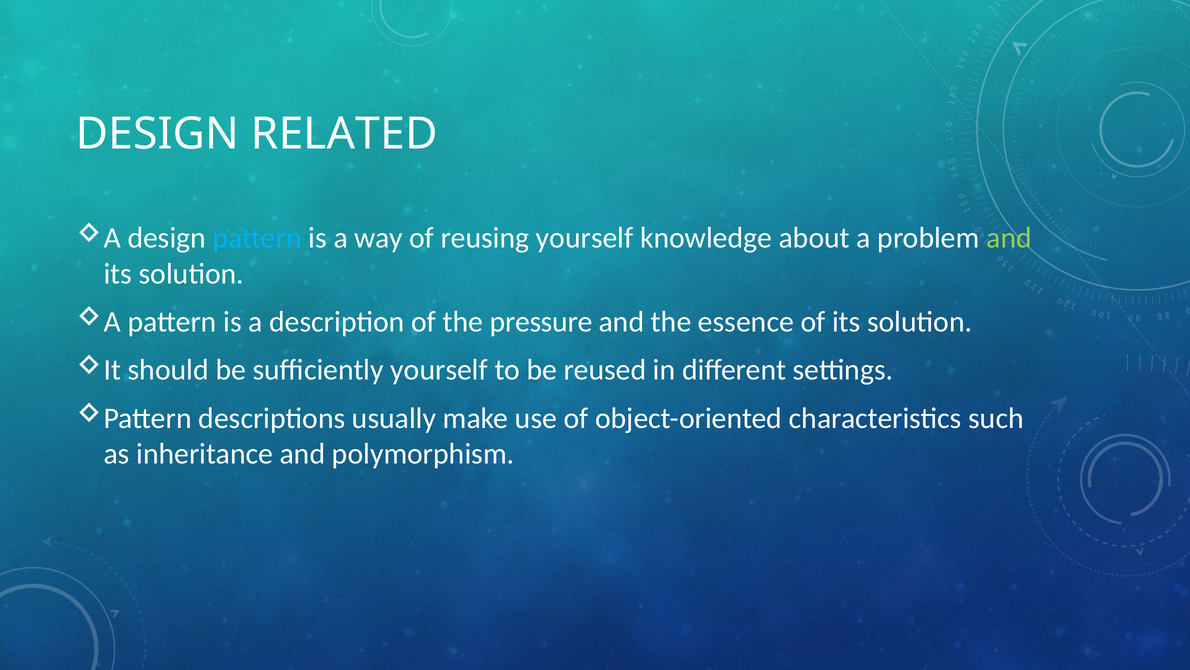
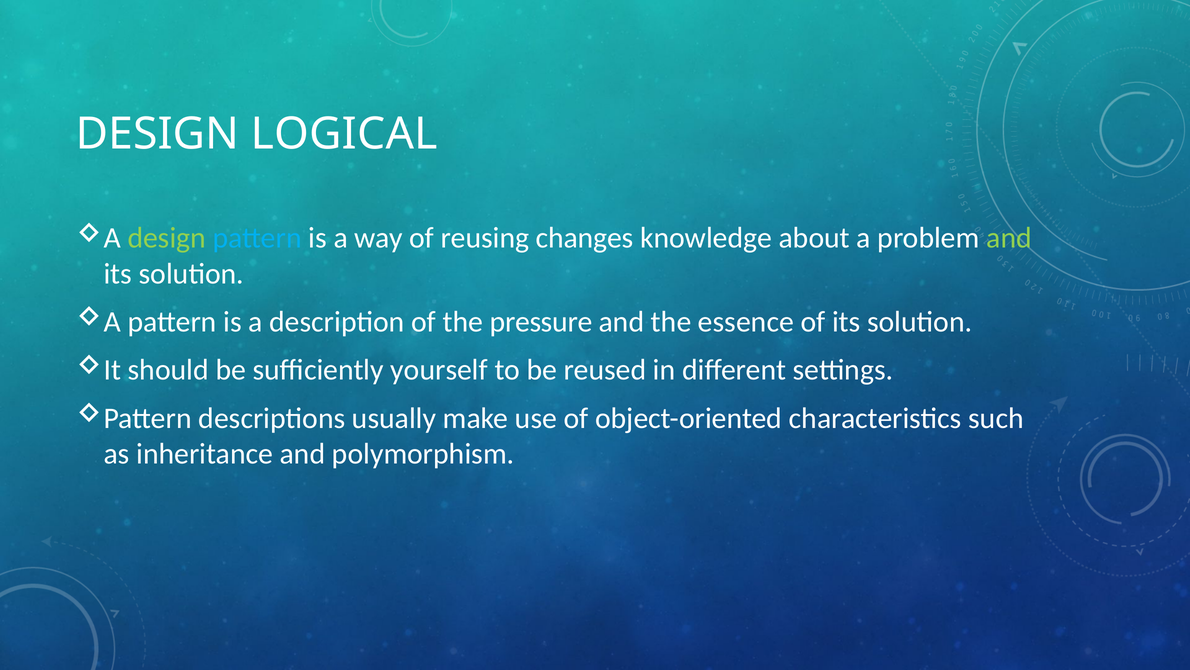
RELATED: RELATED -> LOGICAL
design at (167, 238) colour: white -> light green
reusing yourself: yourself -> changes
